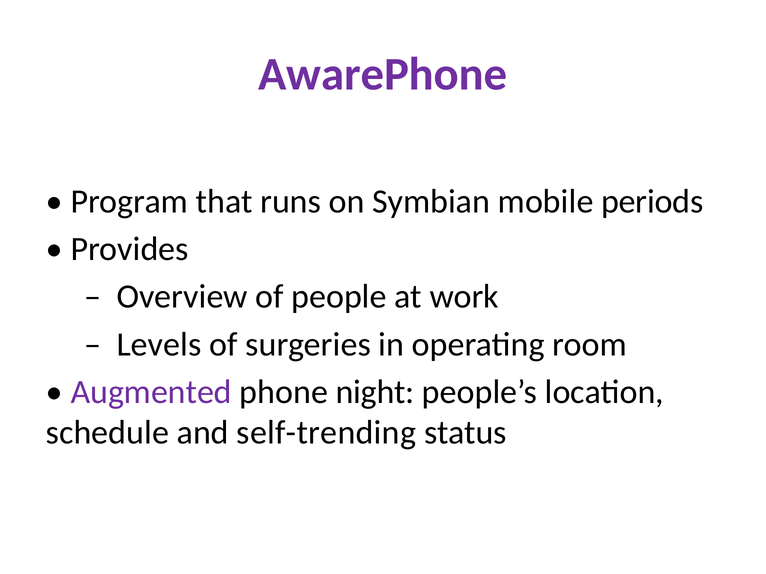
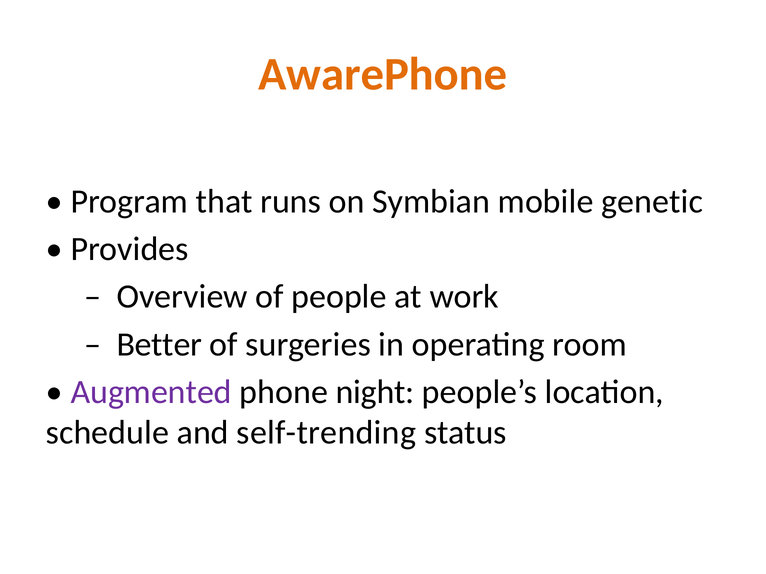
AwarePhone colour: purple -> orange
periods: periods -> genetic
Levels: Levels -> Better
